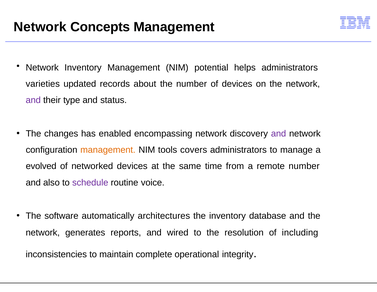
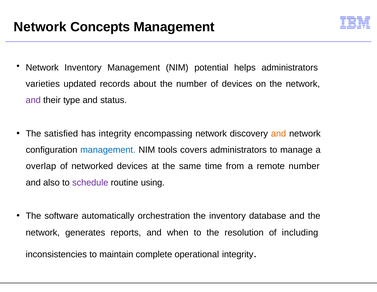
changes: changes -> satisfied
has enabled: enabled -> integrity
and at (279, 133) colour: purple -> orange
management at (108, 150) colour: orange -> blue
evolved: evolved -> overlap
voice: voice -> using
architectures: architectures -> orchestration
wired: wired -> when
